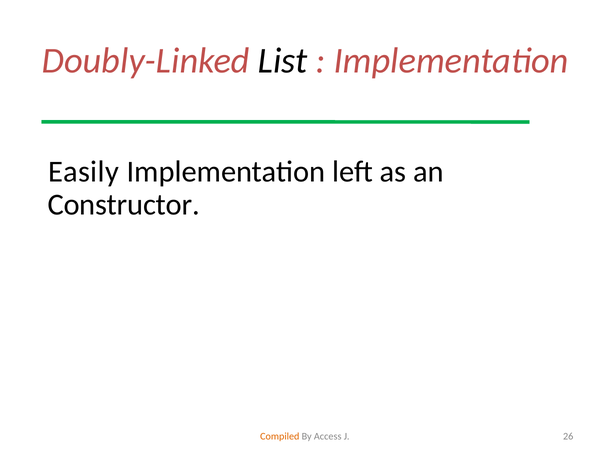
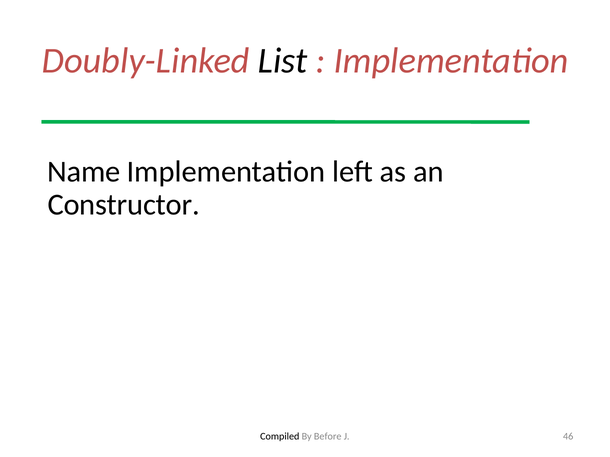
Easily: Easily -> Name
Compiled colour: orange -> black
Access: Access -> Before
26: 26 -> 46
